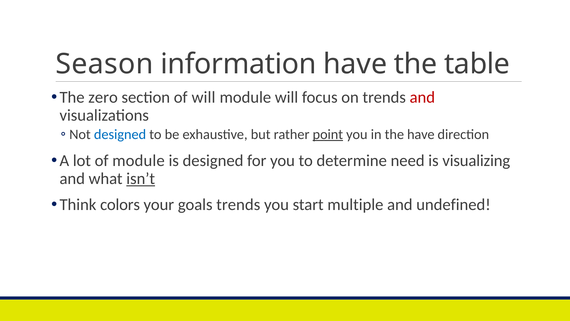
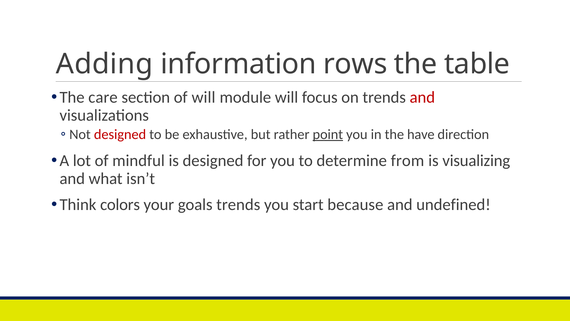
Season: Season -> Adding
information have: have -> rows
zero: zero -> care
designed at (120, 134) colour: blue -> red
of module: module -> mindful
need: need -> from
isn’t underline: present -> none
multiple: multiple -> because
